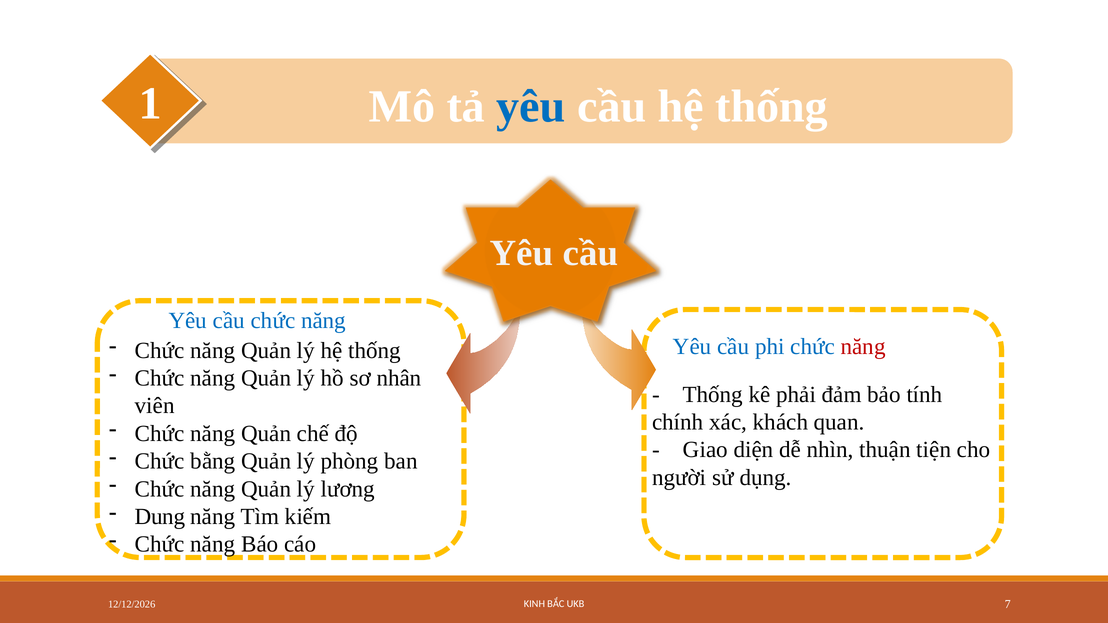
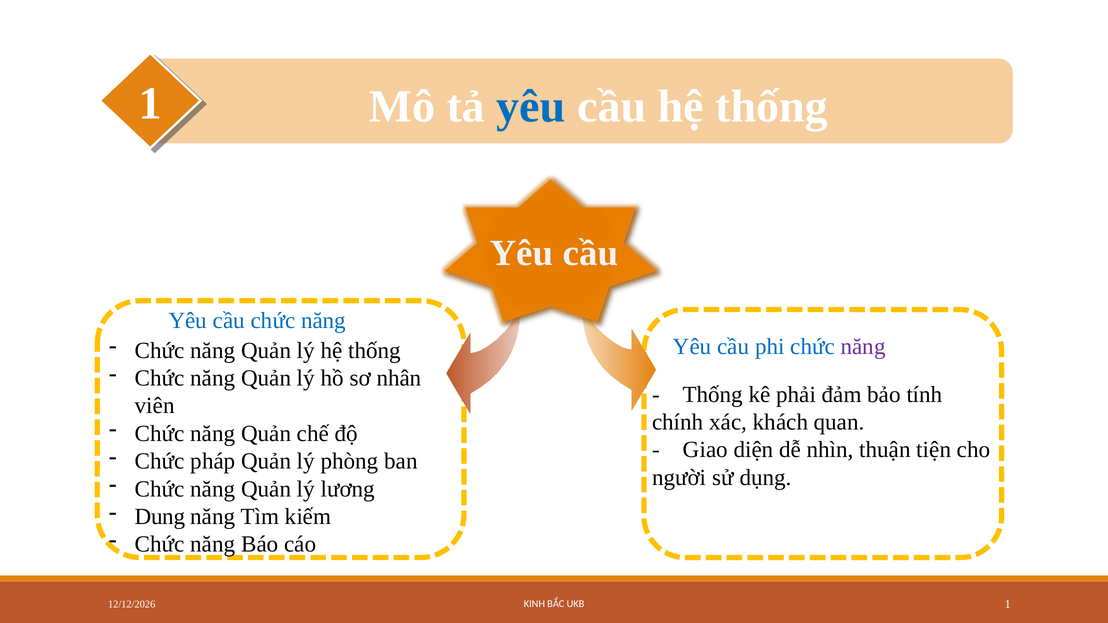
năng at (863, 347) colour: red -> purple
bằng: bằng -> pháp
7 at (1008, 604): 7 -> 1
